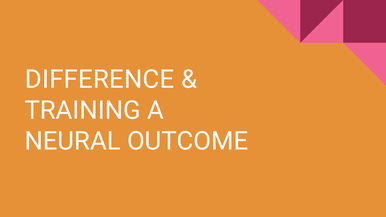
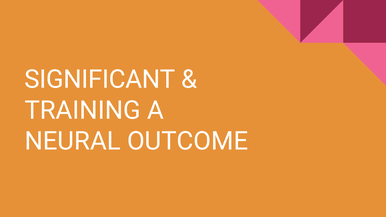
DIFFERENCE: DIFFERENCE -> SIGNIFICANT
